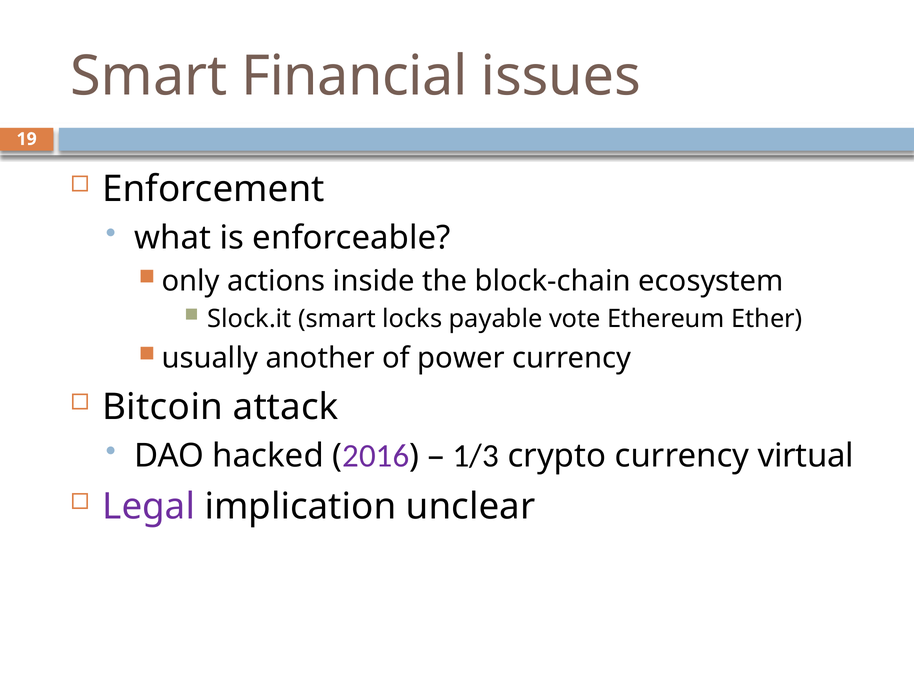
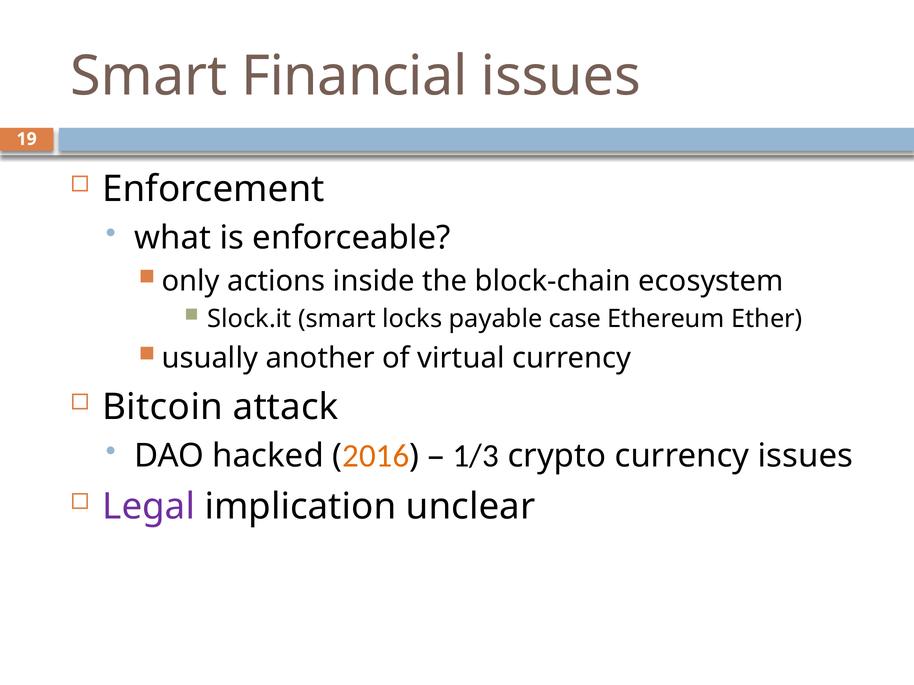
vote: vote -> case
power: power -> virtual
2016 colour: purple -> orange
currency virtual: virtual -> issues
